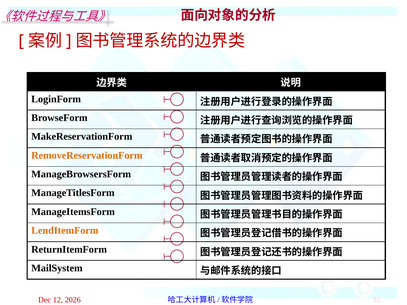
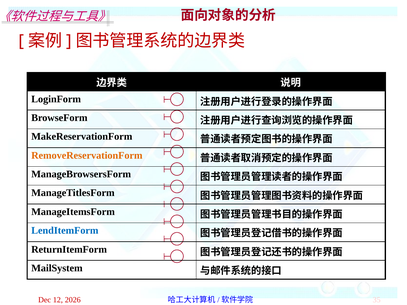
LendItemForm colour: orange -> blue
